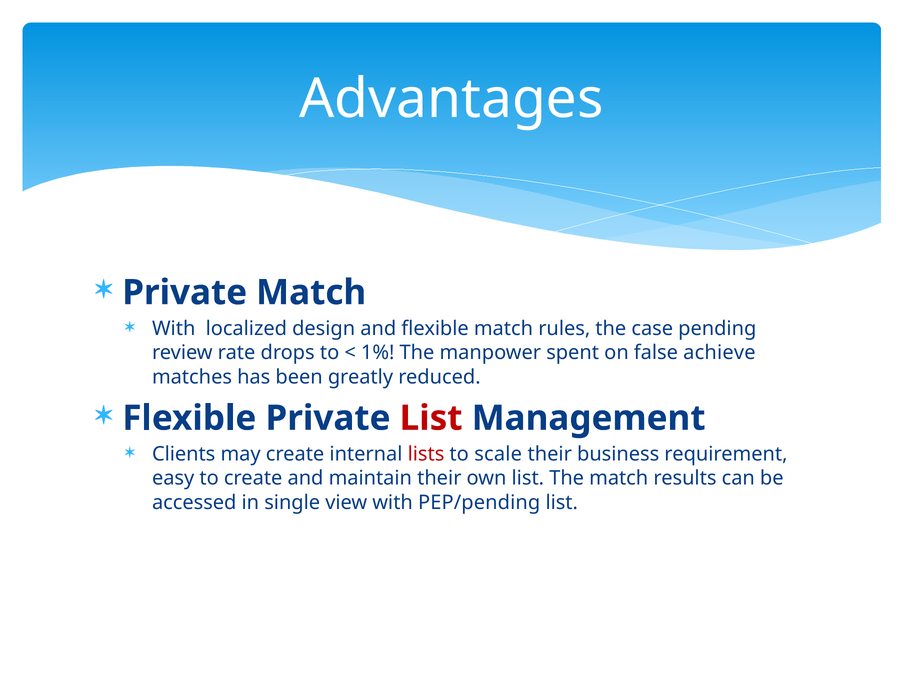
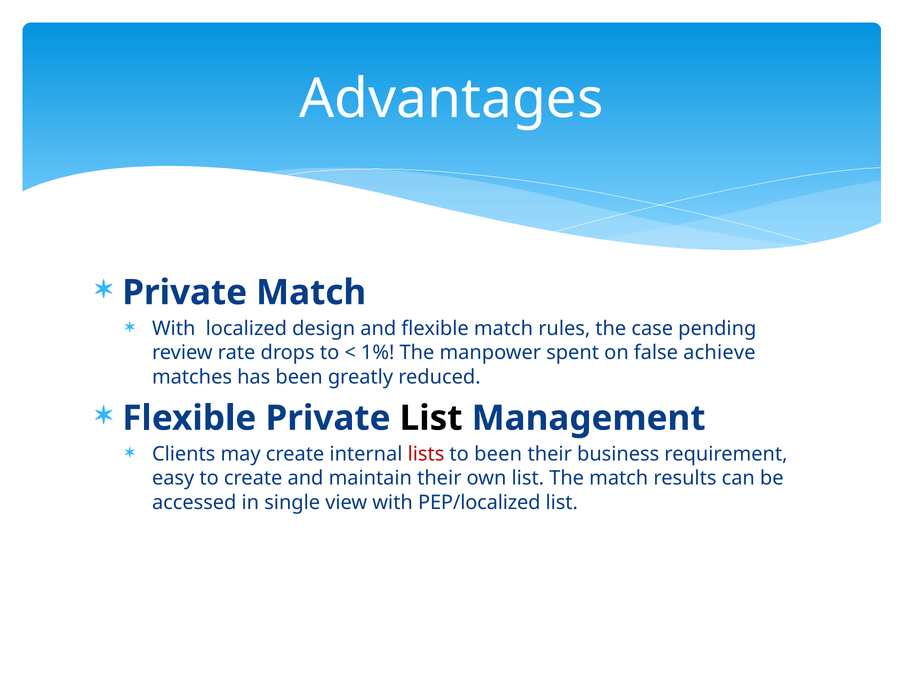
List at (431, 418) colour: red -> black
to scale: scale -> been
PEP/pending: PEP/pending -> PEP/localized
